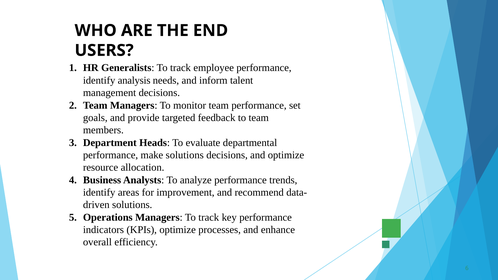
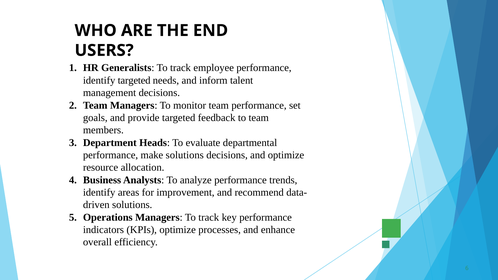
identify analysis: analysis -> targeted
